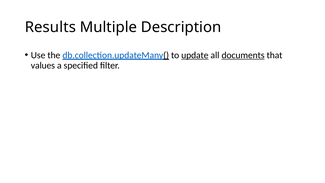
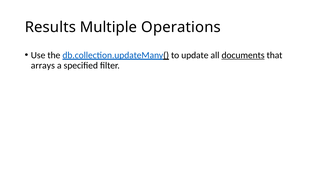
Description: Description -> Operations
update underline: present -> none
values: values -> arrays
